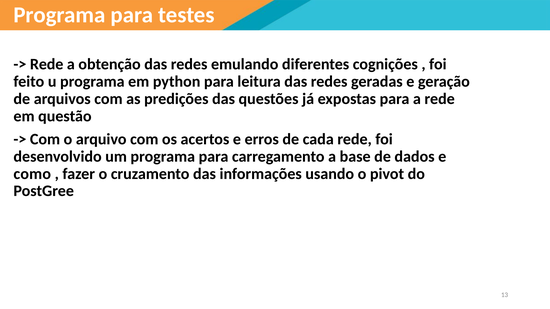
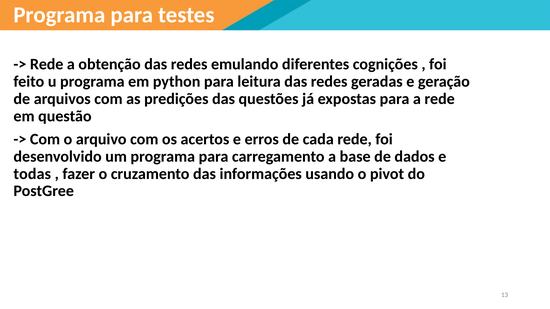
como: como -> todas
